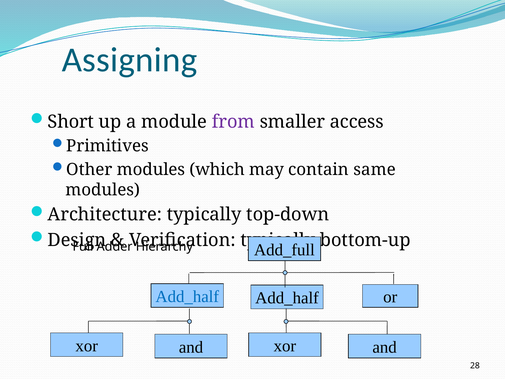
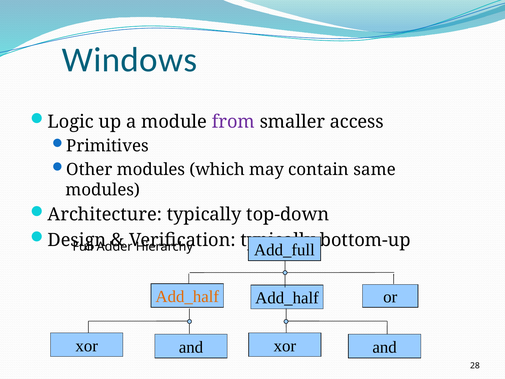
Assigning: Assigning -> Windows
Short: Short -> Logic
Add_half at (187, 297) colour: blue -> orange
